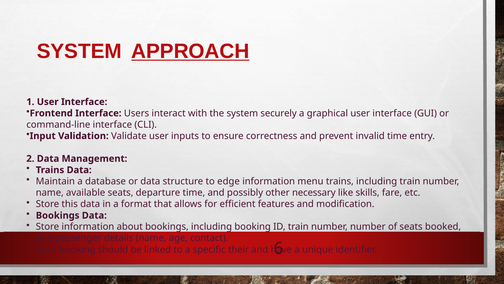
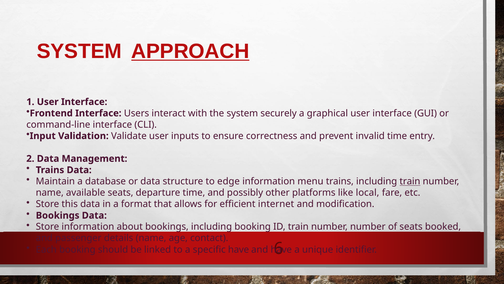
train at (410, 181) underline: none -> present
necessary: necessary -> platforms
skills: skills -> local
features: features -> internet
specific their: their -> have
